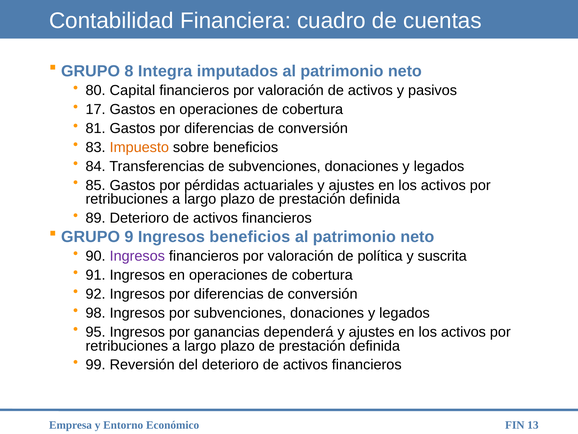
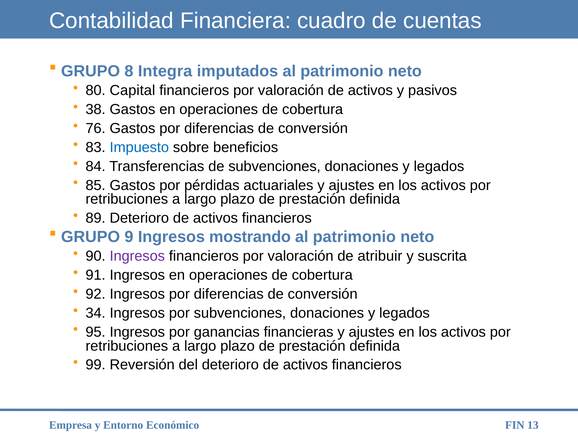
17: 17 -> 38
81: 81 -> 76
Impuesto colour: orange -> blue
Ingresos beneficios: beneficios -> mostrando
política: política -> atribuir
98: 98 -> 34
dependerá: dependerá -> financieras
